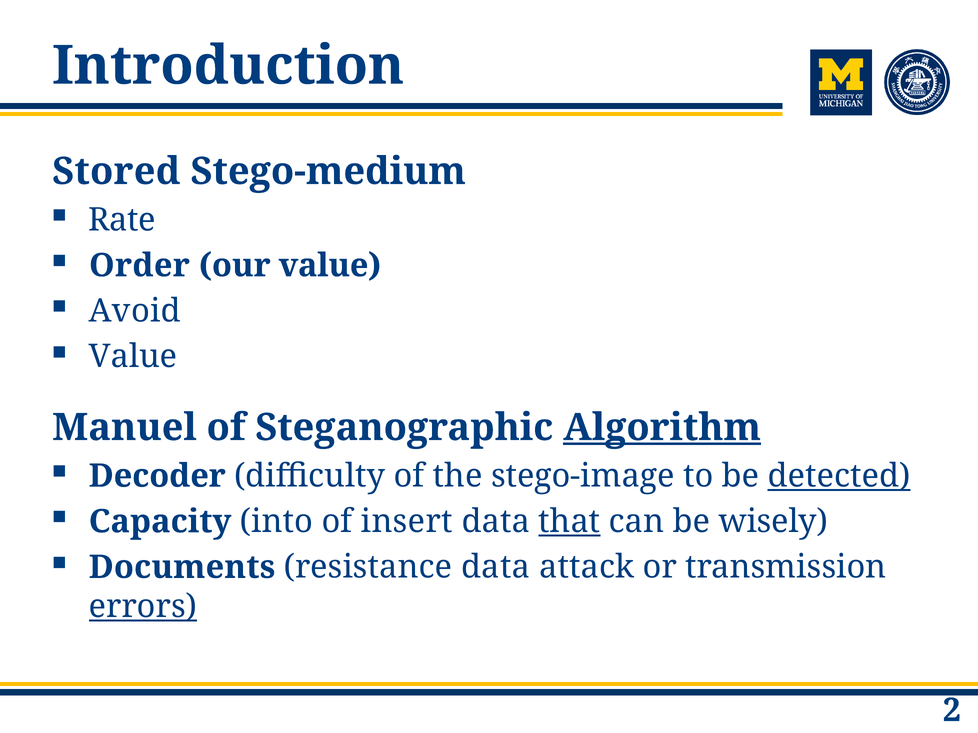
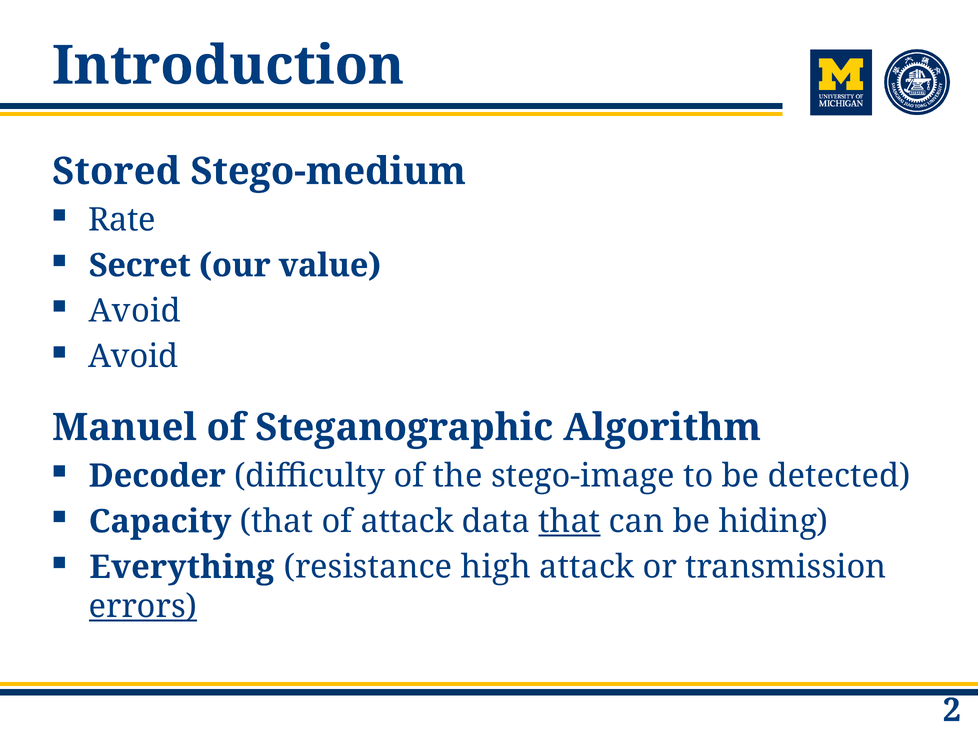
Order: Order -> Secret
Value at (133, 357): Value -> Avoid
Algorithm underline: present -> none
detected underline: present -> none
Capacity into: into -> that
of insert: insert -> attack
wisely: wisely -> hiding
Documents: Documents -> Everything
resistance data: data -> high
